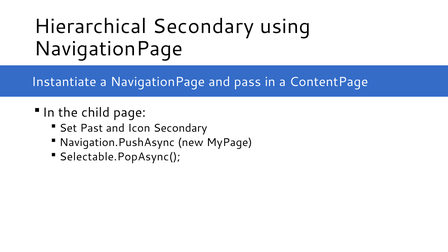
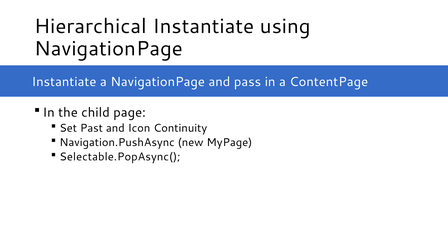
Hierarchical Secondary: Secondary -> Instantiate
Icon Secondary: Secondary -> Continuity
